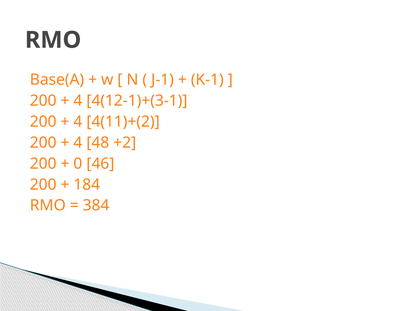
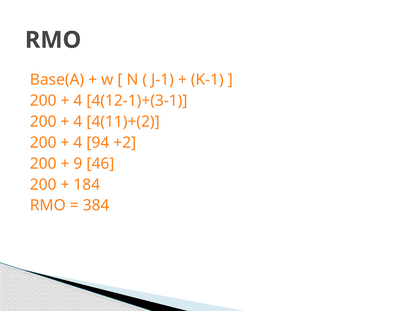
48: 48 -> 94
0: 0 -> 9
